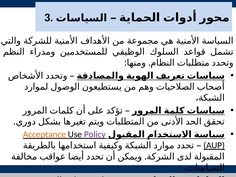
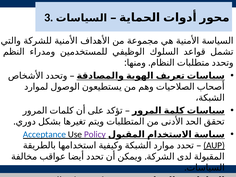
Acceptance colour: orange -> blue
